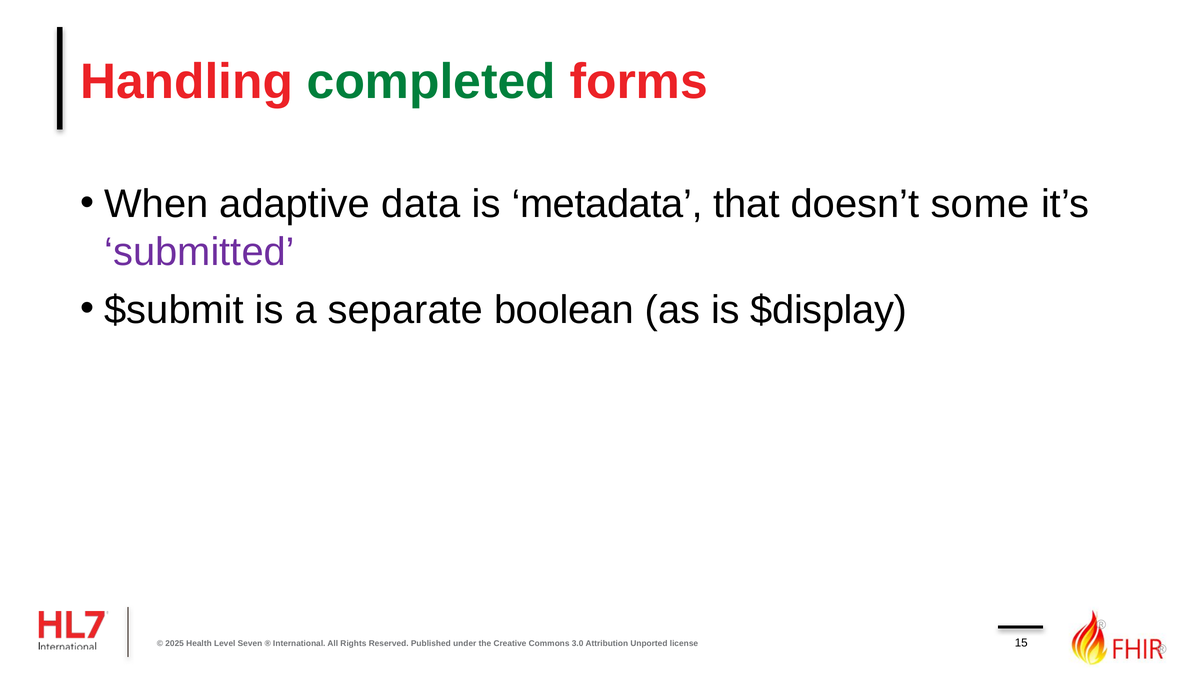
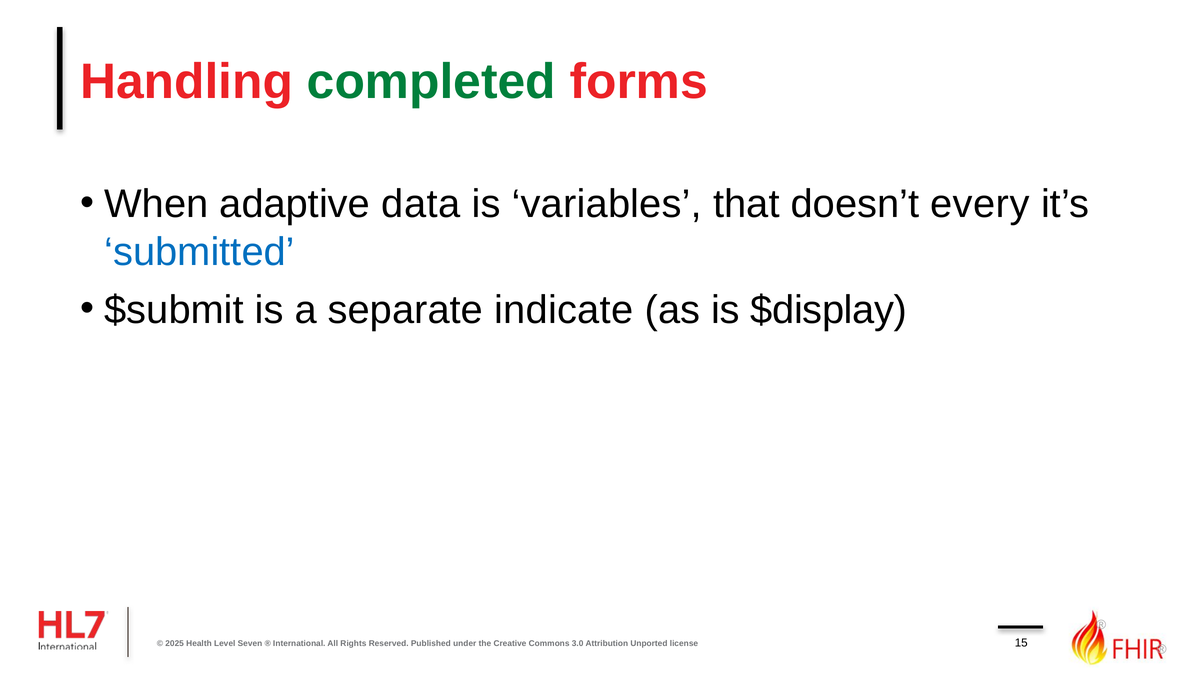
metadata: metadata -> variables
some: some -> every
submitted colour: purple -> blue
boolean: boolean -> indicate
